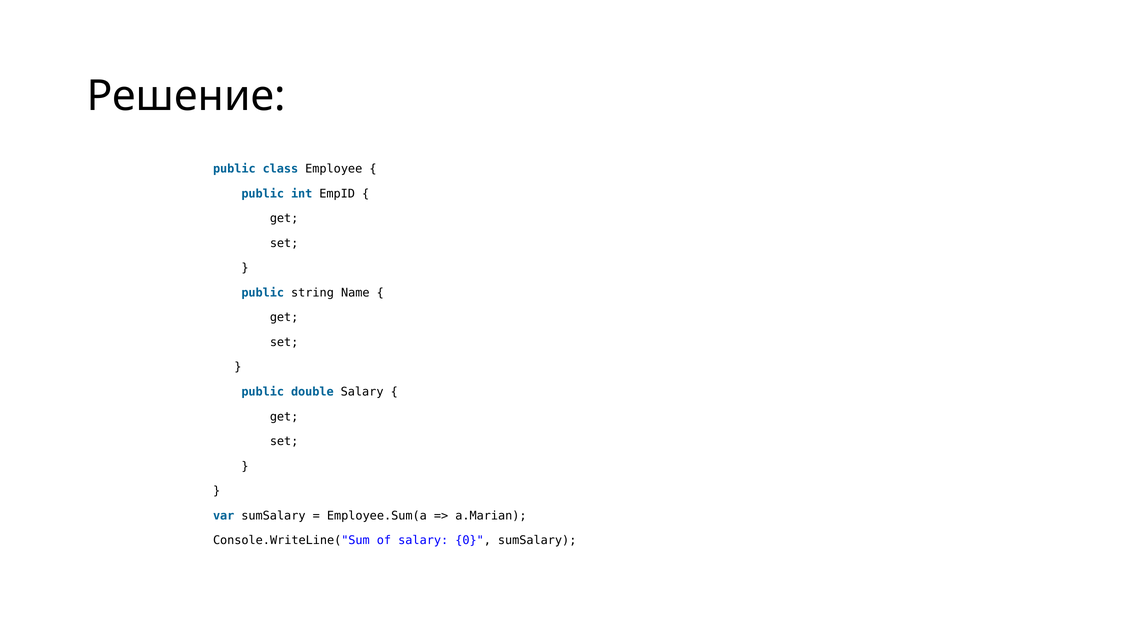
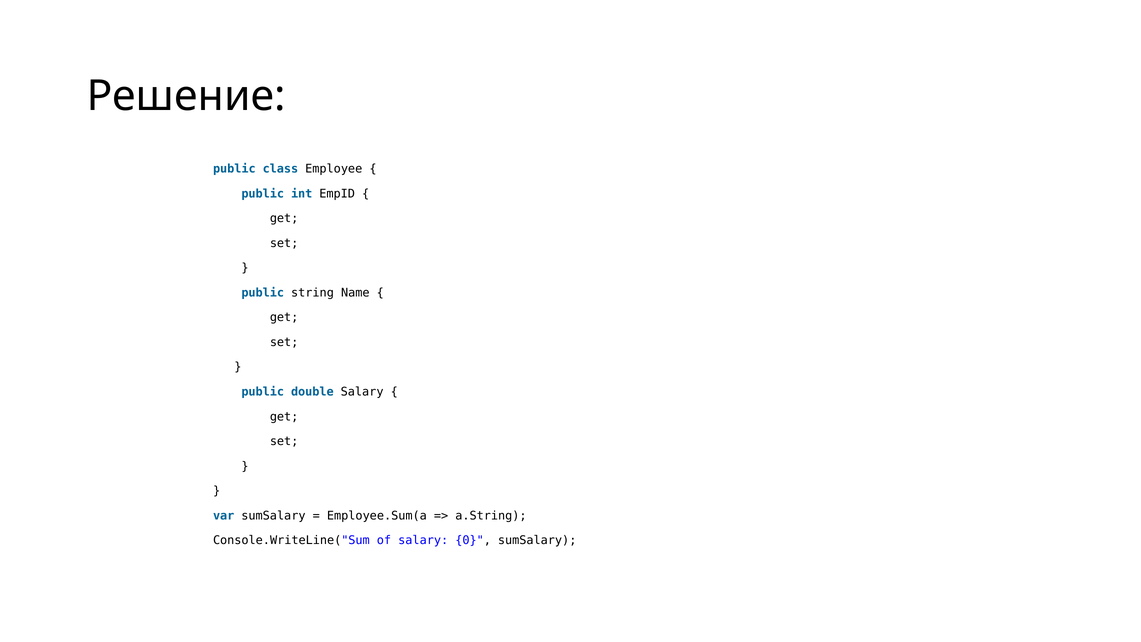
a.Marian: a.Marian -> a.String
